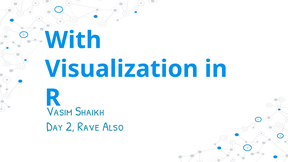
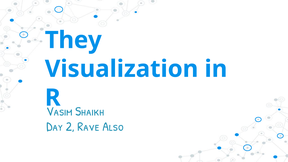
With: With -> They
